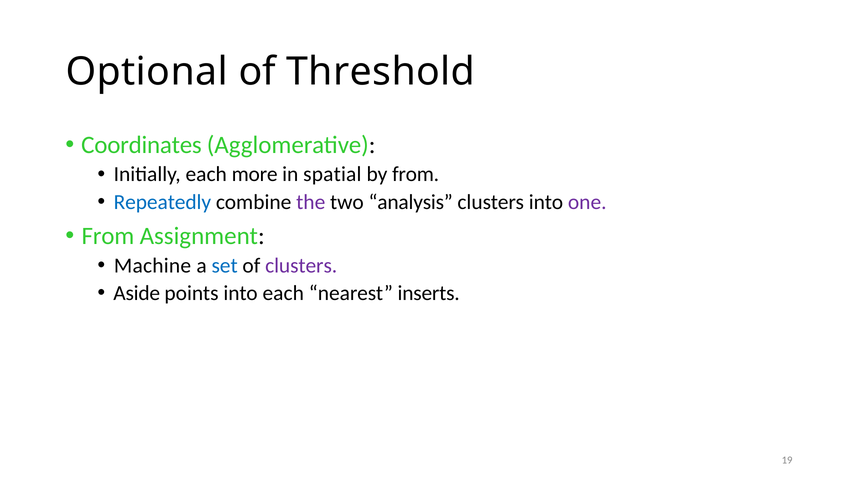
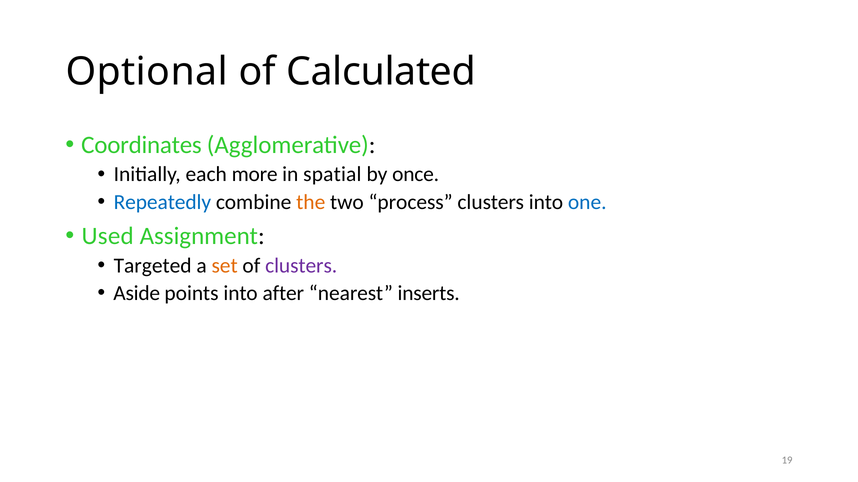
Threshold: Threshold -> Calculated
by from: from -> once
the colour: purple -> orange
analysis: analysis -> process
one colour: purple -> blue
From at (108, 236): From -> Used
Machine: Machine -> Targeted
set colour: blue -> orange
into each: each -> after
